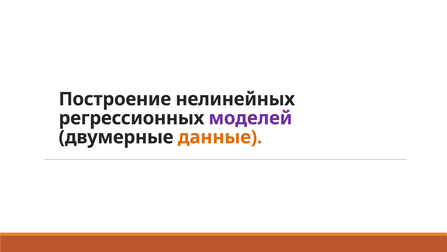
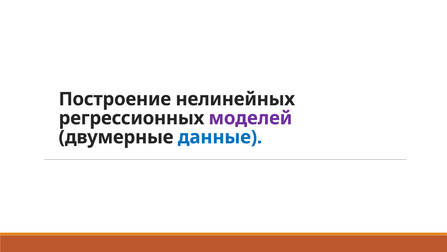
данные colour: orange -> blue
